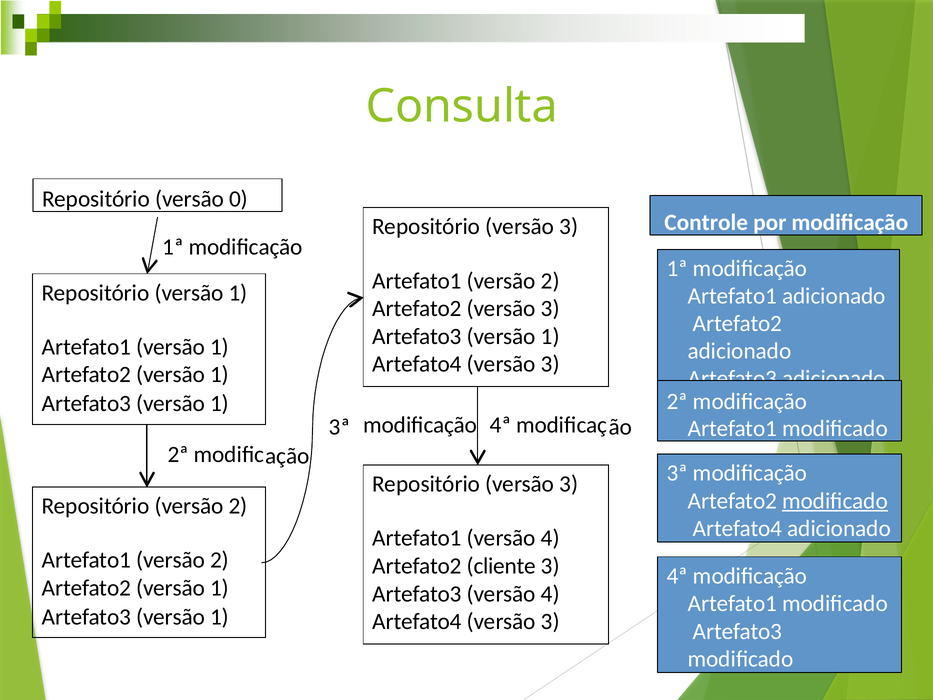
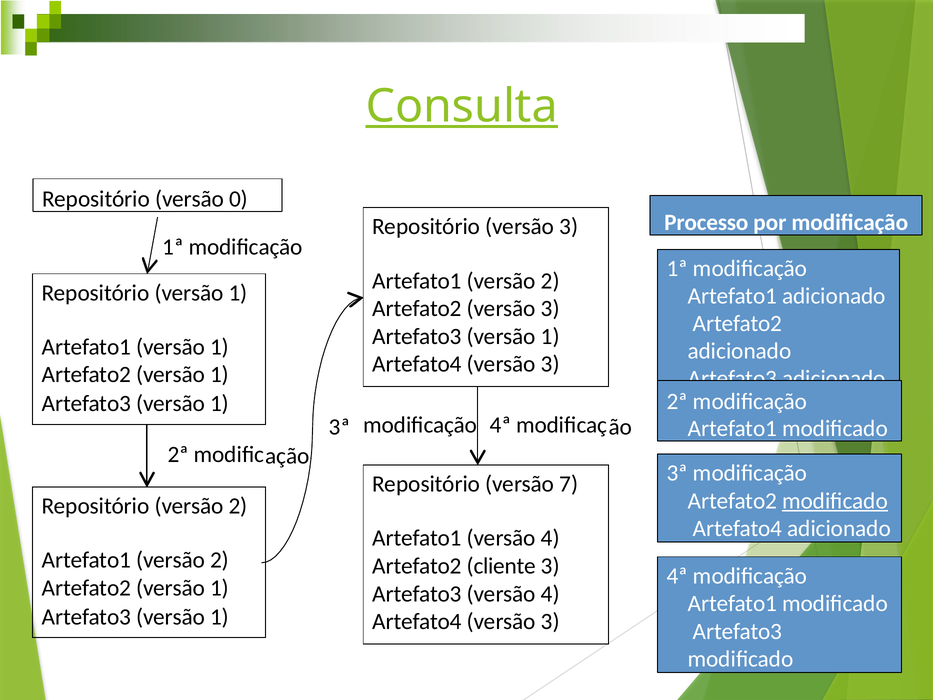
Consulta underline: none -> present
Controle: Controle -> Processo
3 at (569, 484): 3 -> 7
